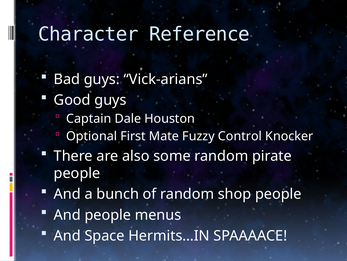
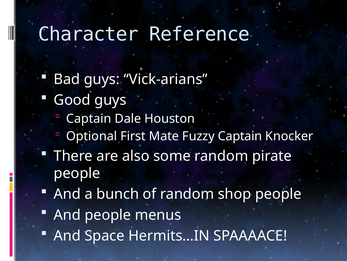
Fuzzy Control: Control -> Captain
